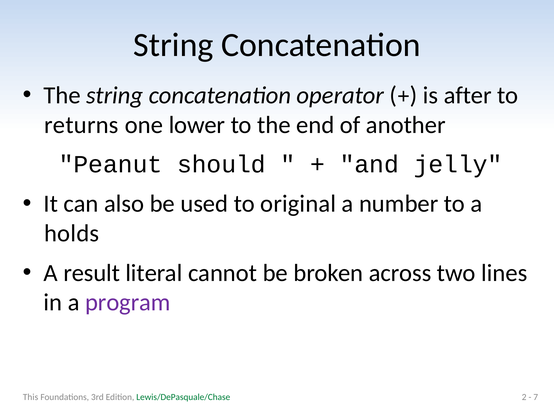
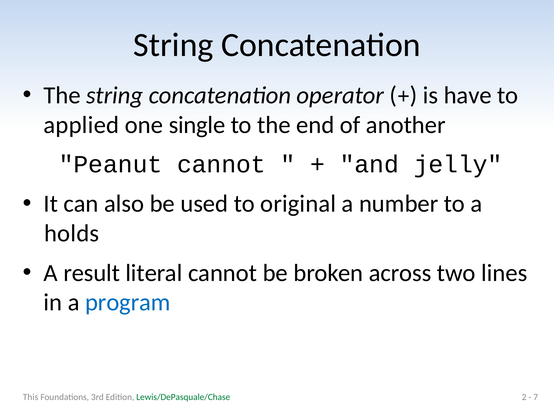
after: after -> have
returns: returns -> applied
lower: lower -> single
Peanut should: should -> cannot
program colour: purple -> blue
